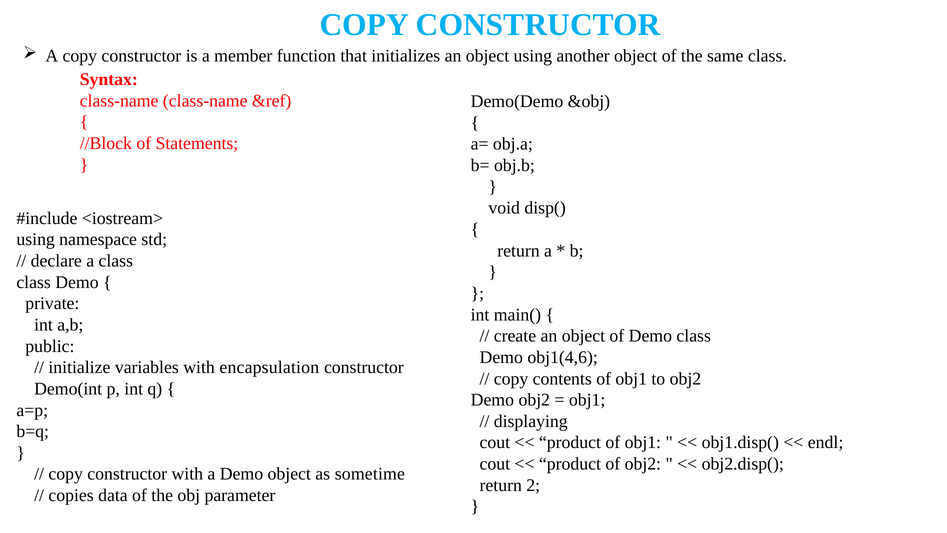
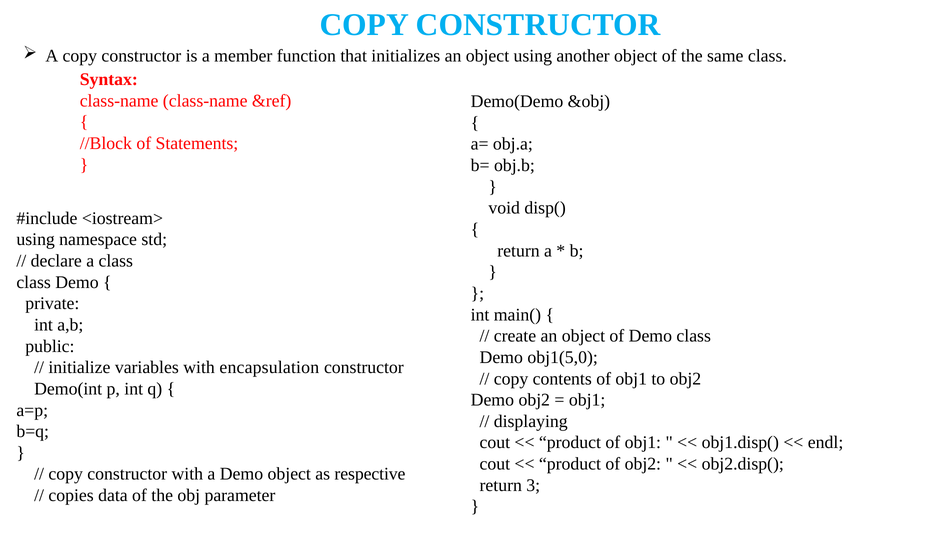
obj1(4,6: obj1(4,6 -> obj1(5,0
sometime: sometime -> respective
2: 2 -> 3
